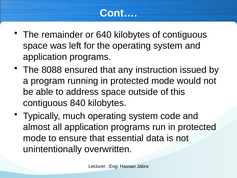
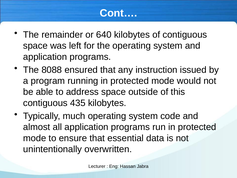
840: 840 -> 435
